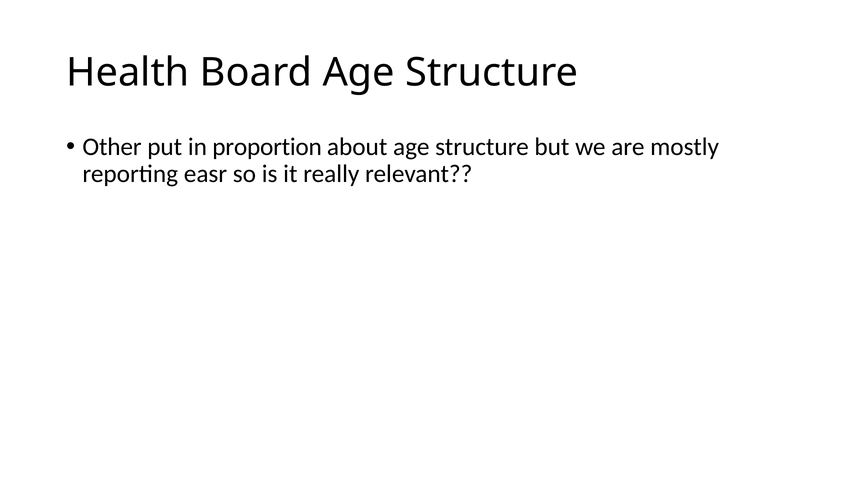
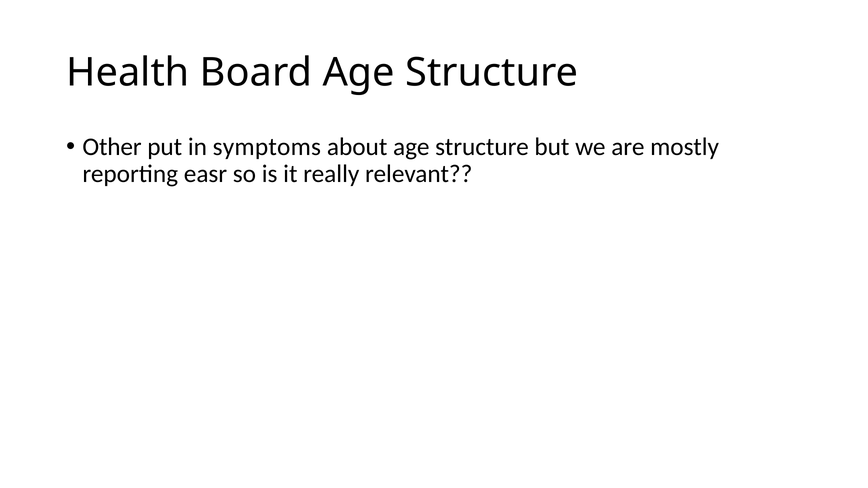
proportion: proportion -> symptoms
